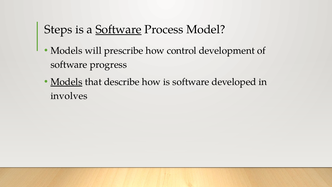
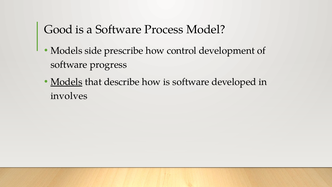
Steps: Steps -> Good
Software at (119, 29) underline: present -> none
will: will -> side
